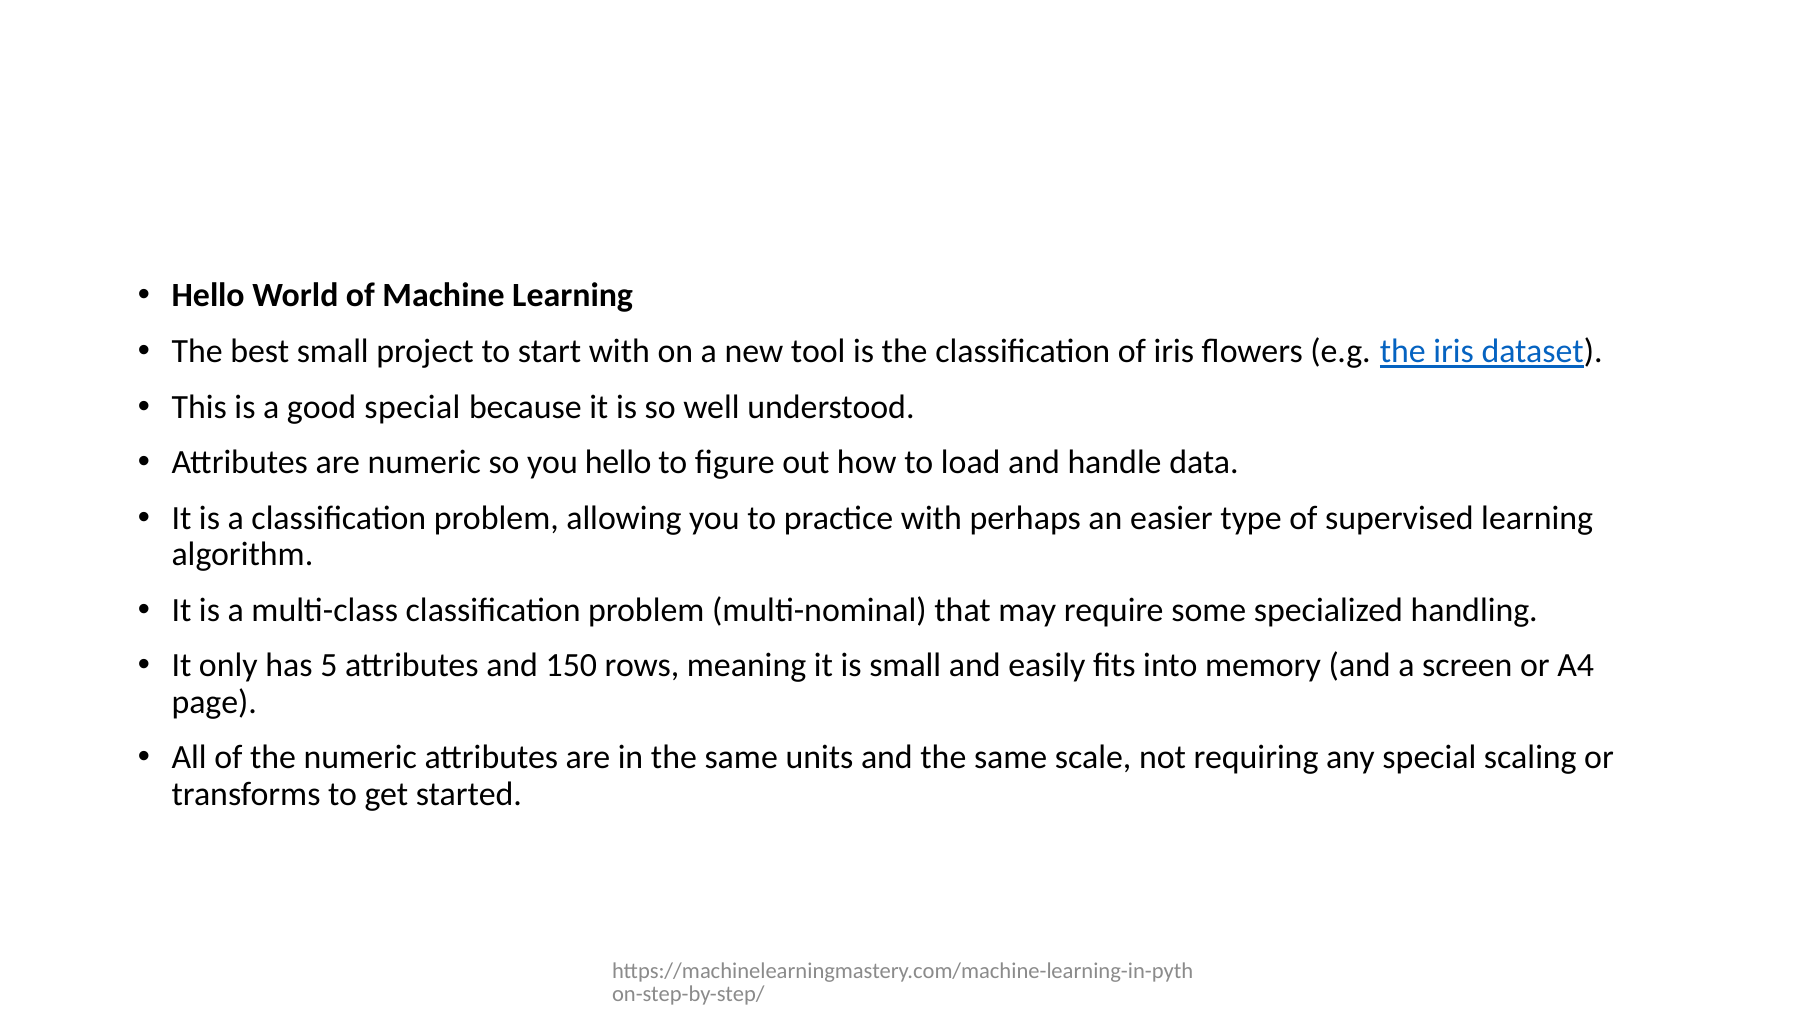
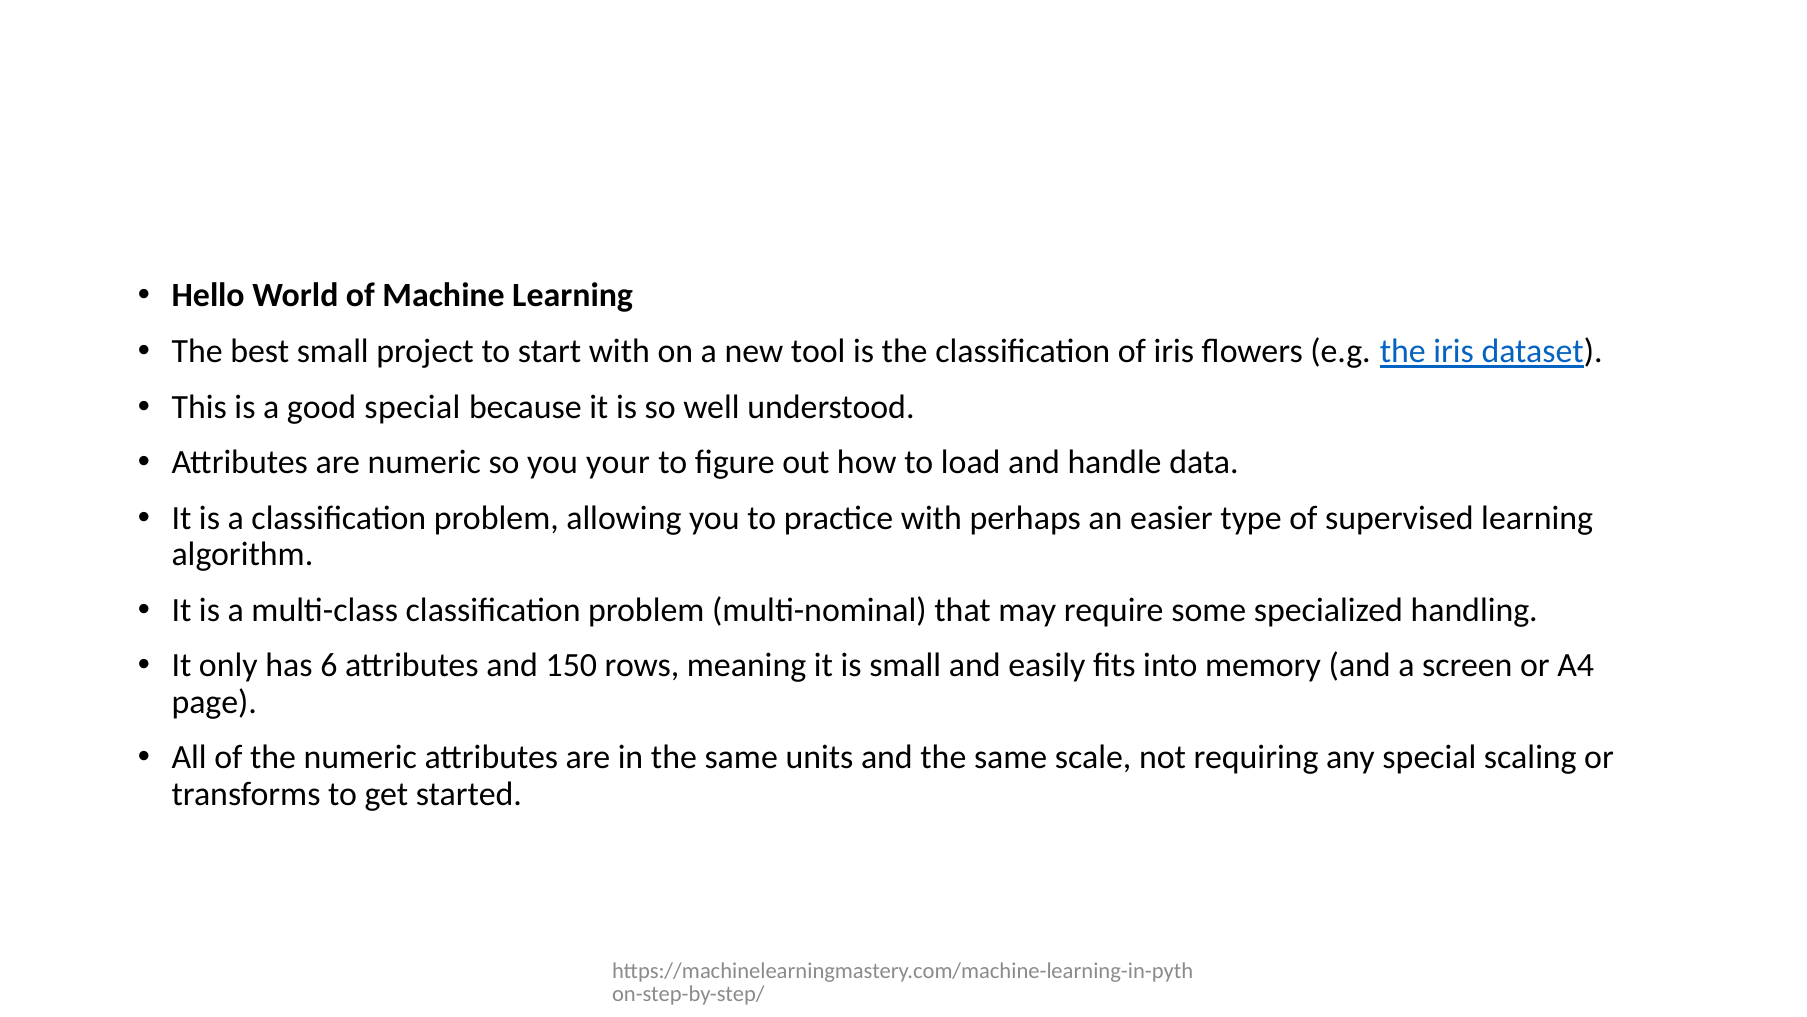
you hello: hello -> your
5: 5 -> 6
